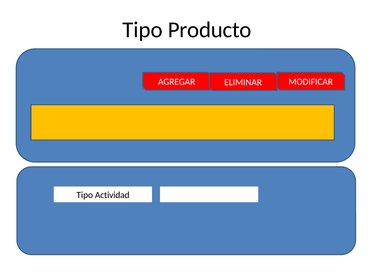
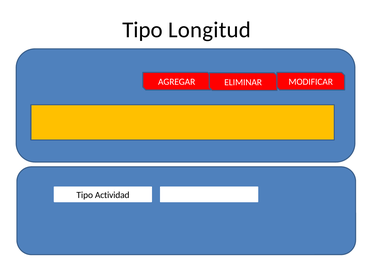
Producto: Producto -> Longitud
